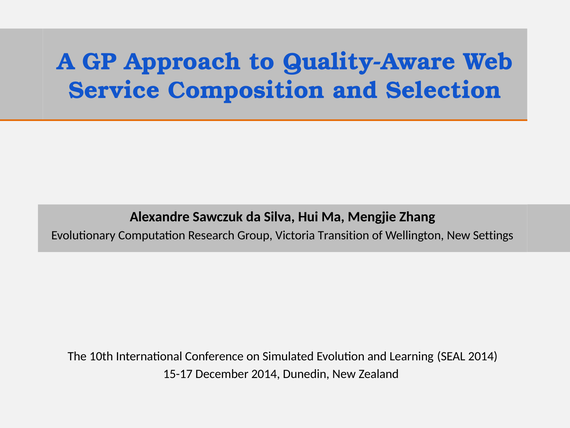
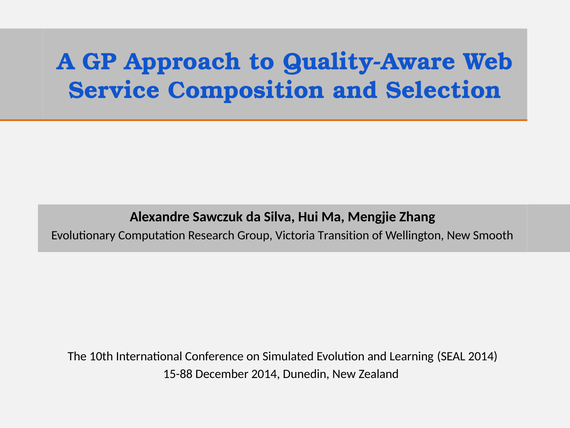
Settings: Settings -> Smooth
15-17: 15-17 -> 15-88
